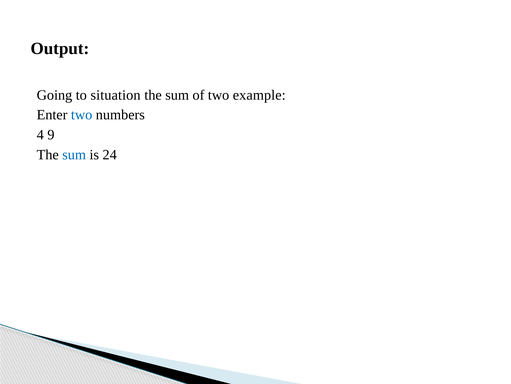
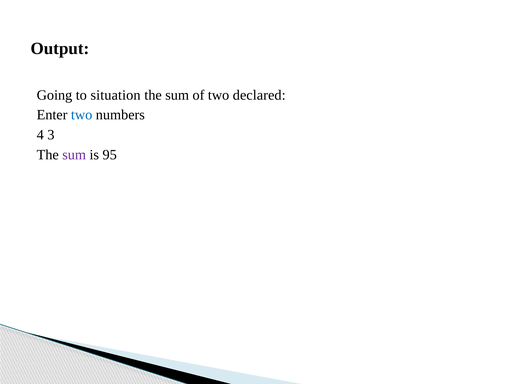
example: example -> declared
9: 9 -> 3
sum at (74, 154) colour: blue -> purple
24: 24 -> 95
